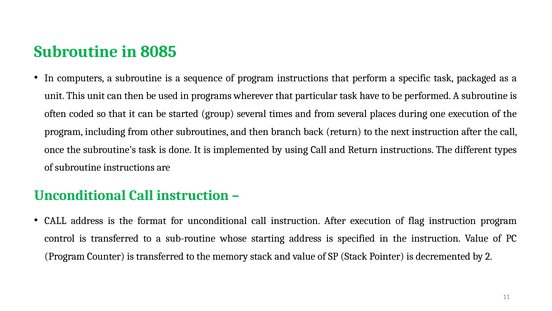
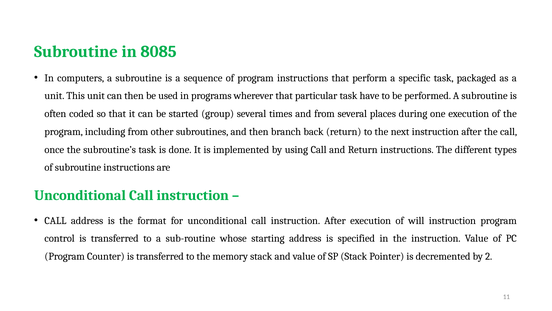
flag: flag -> will
